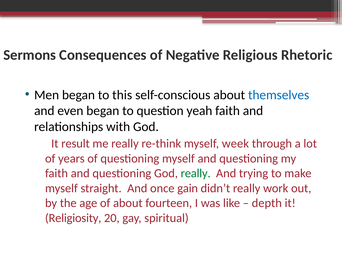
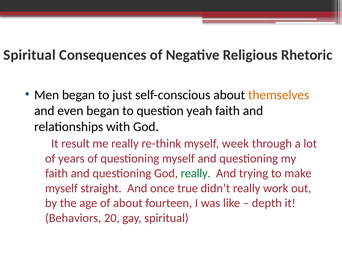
Sermons at (30, 55): Sermons -> Spiritual
this: this -> just
themselves colour: blue -> orange
gain: gain -> true
Religiosity: Religiosity -> Behaviors
